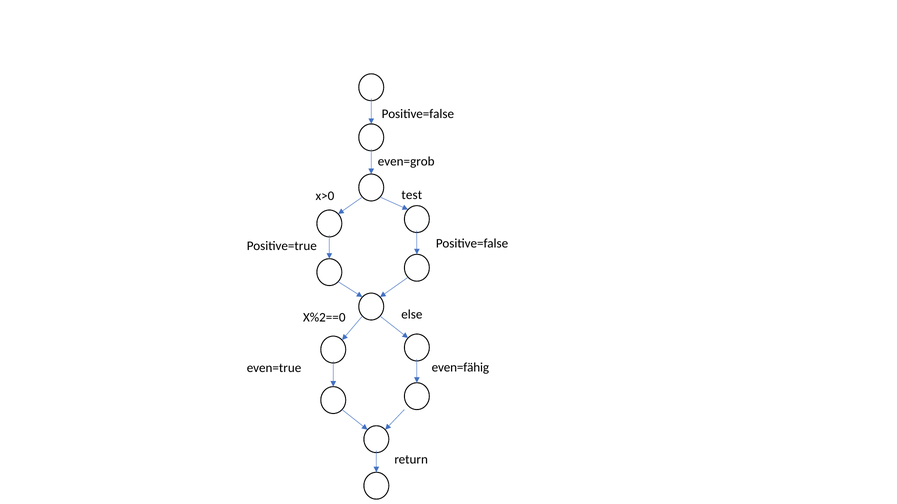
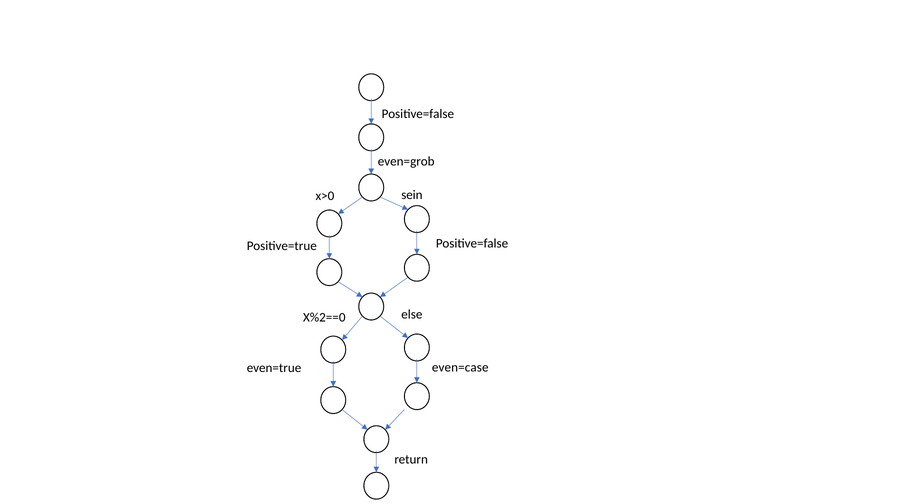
test: test -> sein
even=fähig: even=fähig -> even=case
